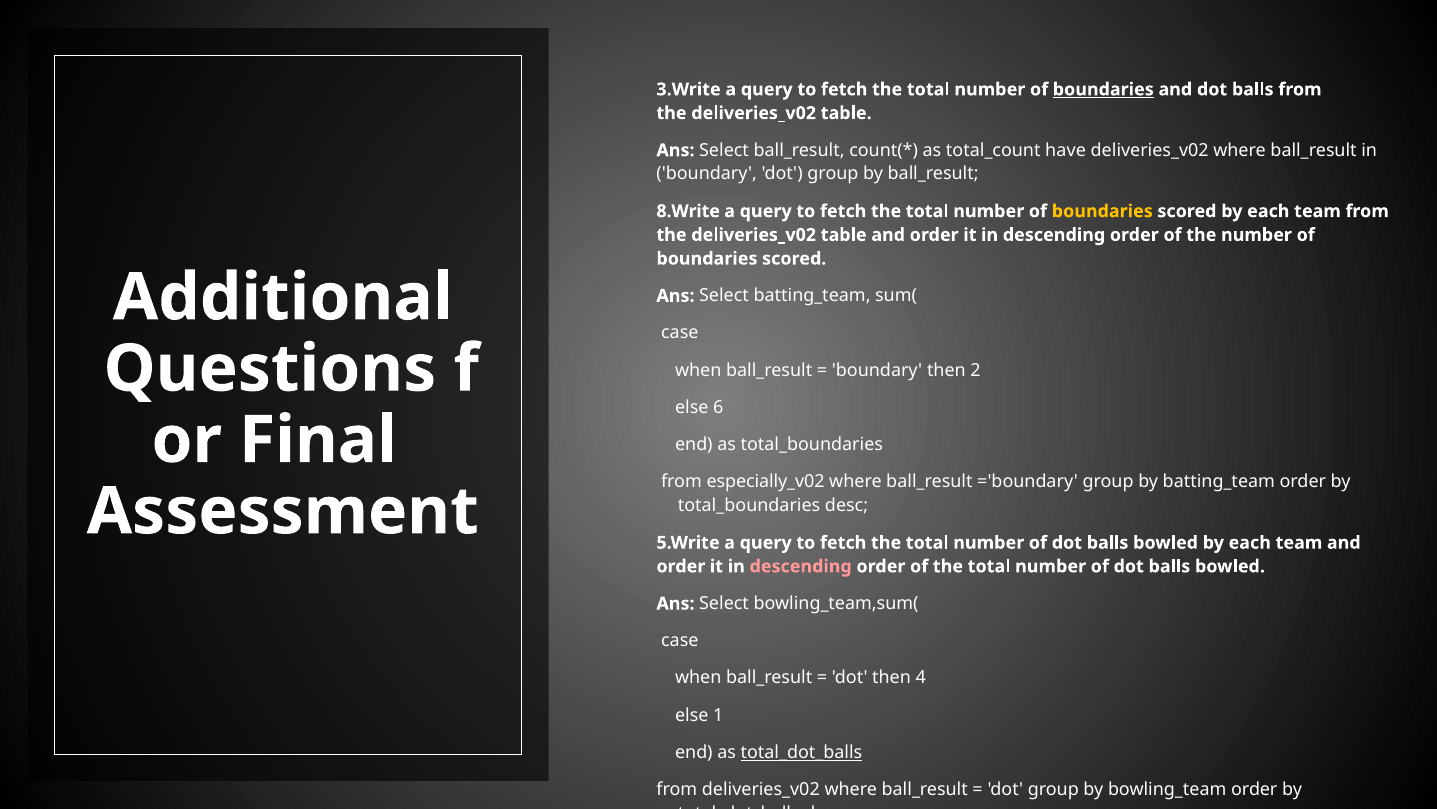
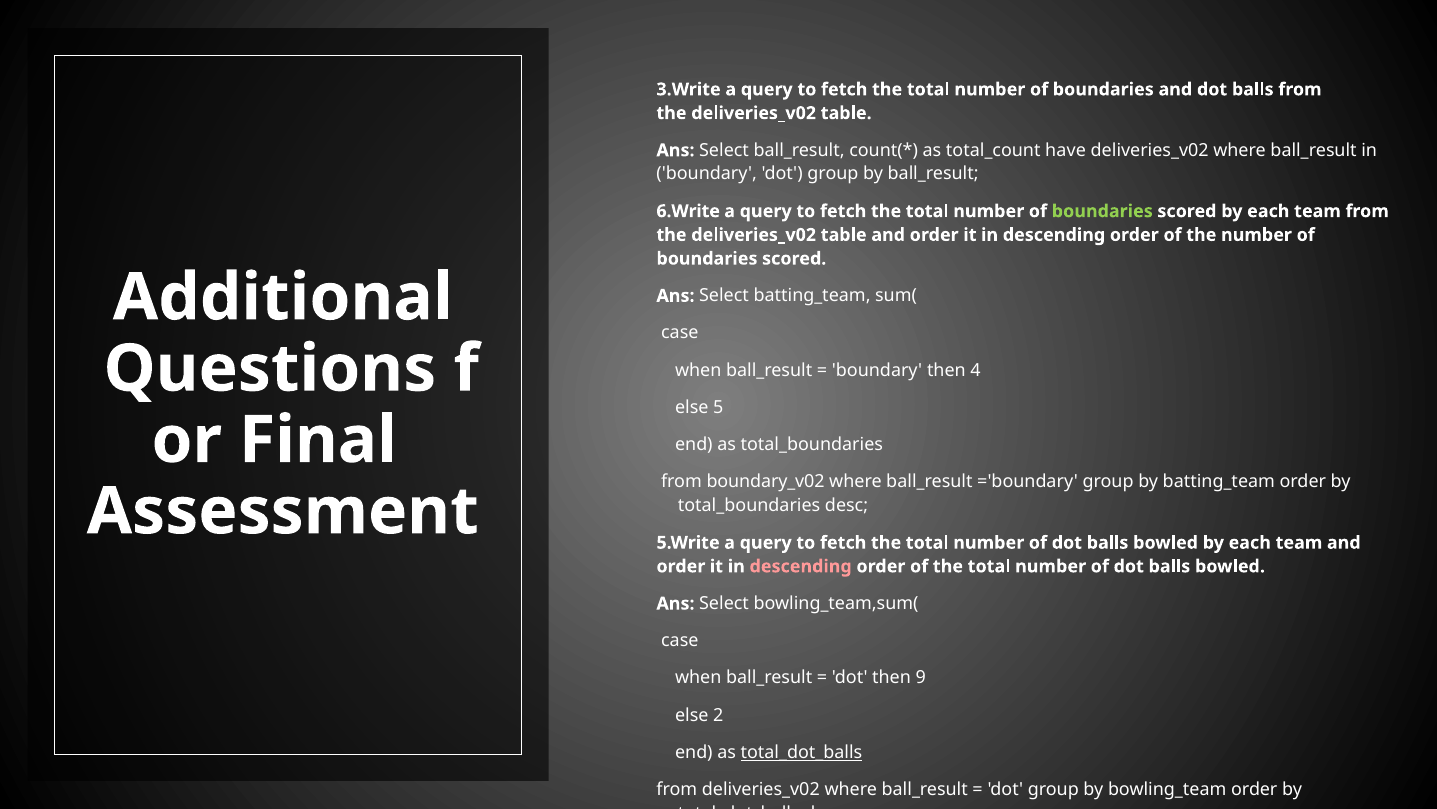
boundaries at (1103, 89) underline: present -> none
8.Write: 8.Write -> 6.Write
boundaries at (1102, 211) colour: yellow -> light green
2: 2 -> 4
6: 6 -> 5
especially_v02: especially_v02 -> boundary_v02
4: 4 -> 9
1: 1 -> 2
